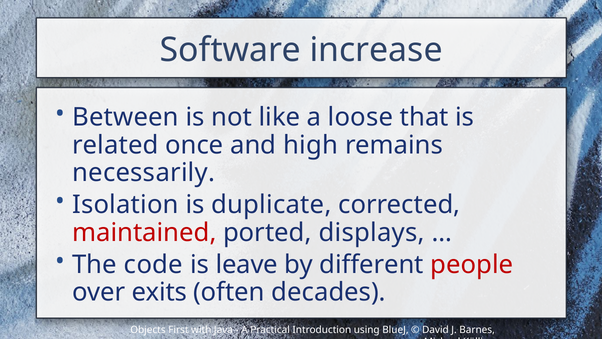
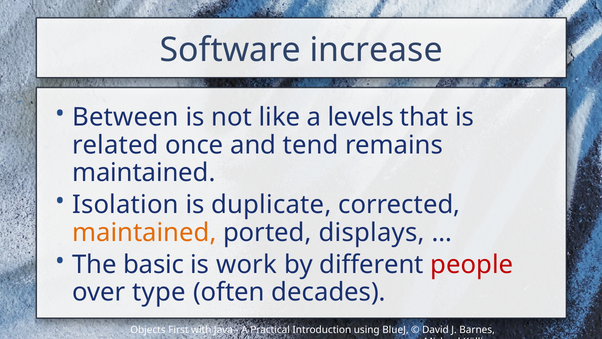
loose: loose -> levels
high: high -> tend
necessarily at (144, 173): necessarily -> maintained
maintained at (144, 232) colour: red -> orange
code: code -> basic
leave: leave -> work
exits: exits -> type
